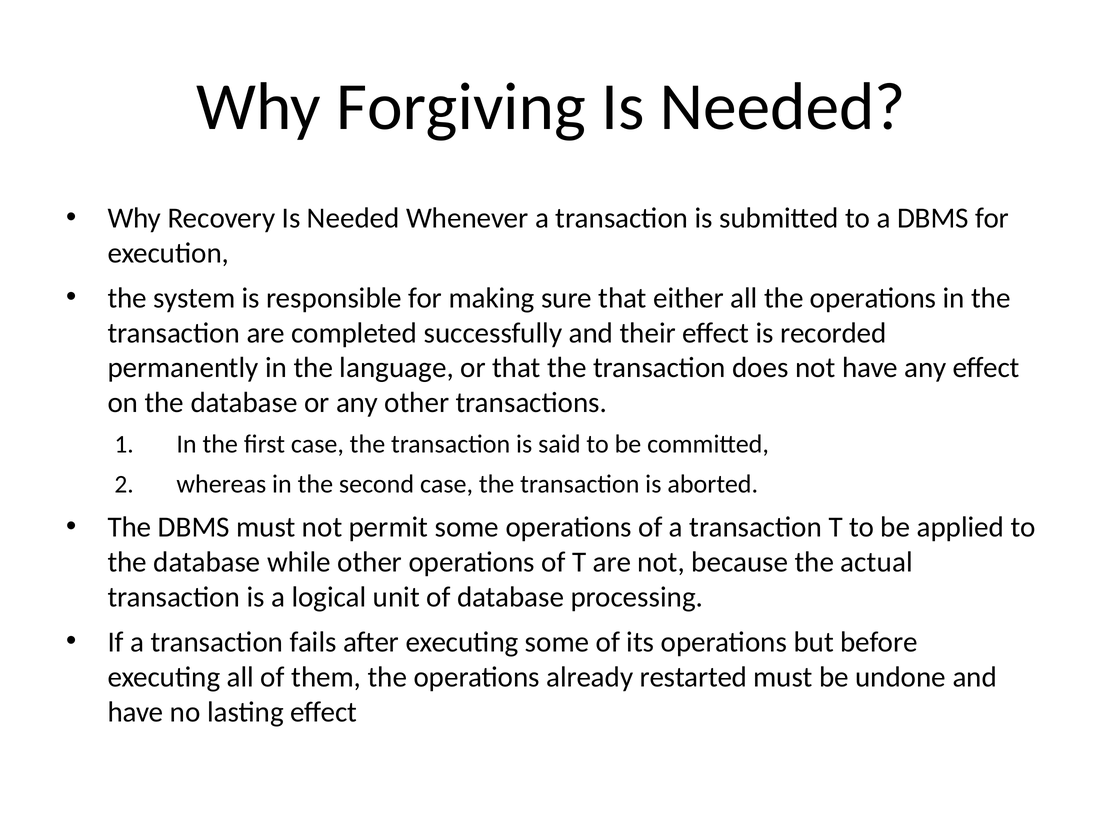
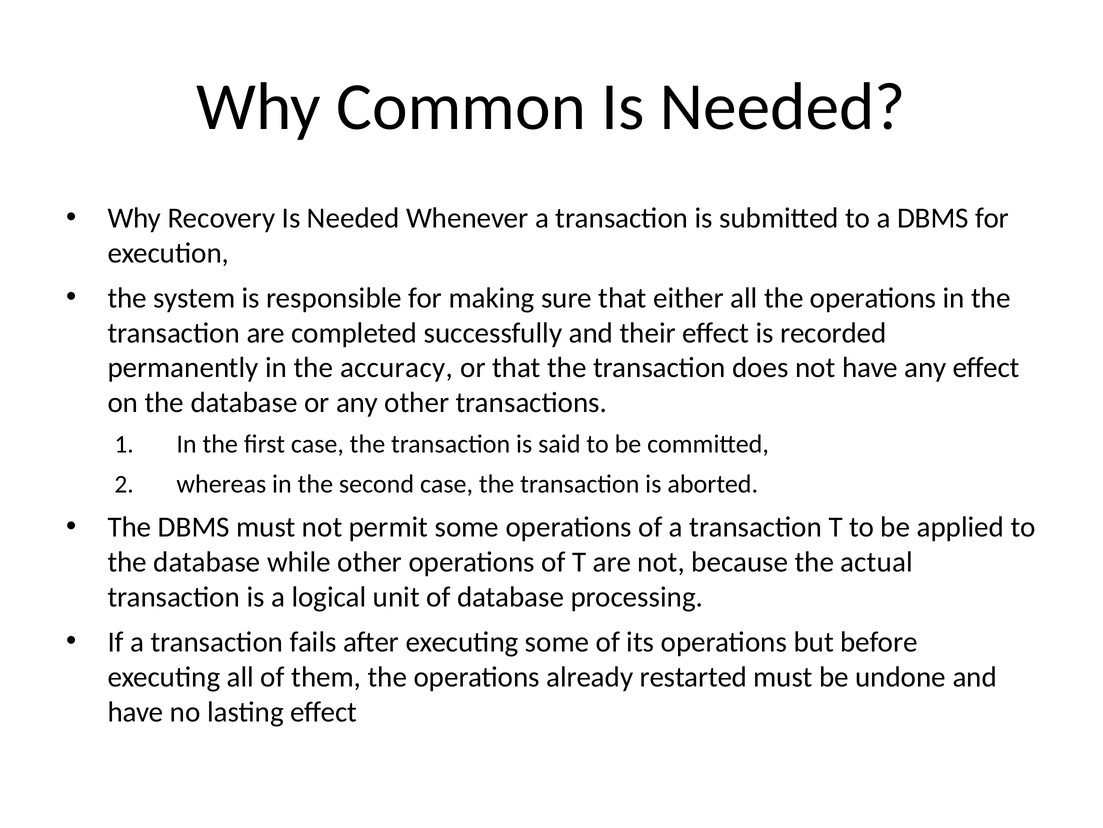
Forgiving: Forgiving -> Common
language: language -> accuracy
